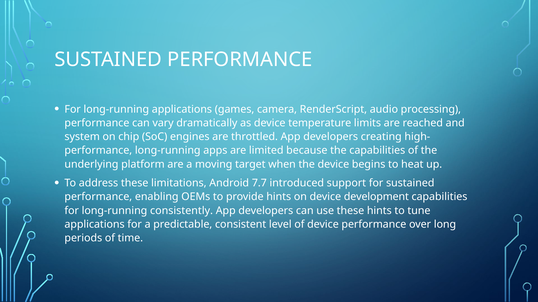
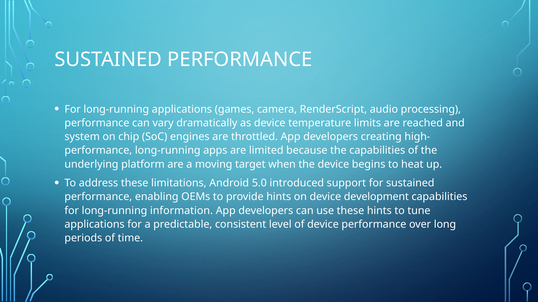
7.7: 7.7 -> 5.0
consistently: consistently -> information
